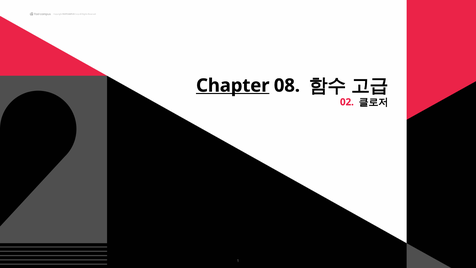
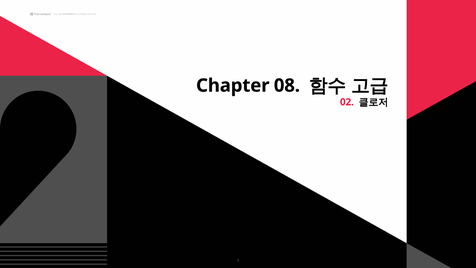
Chapter underline: present -> none
